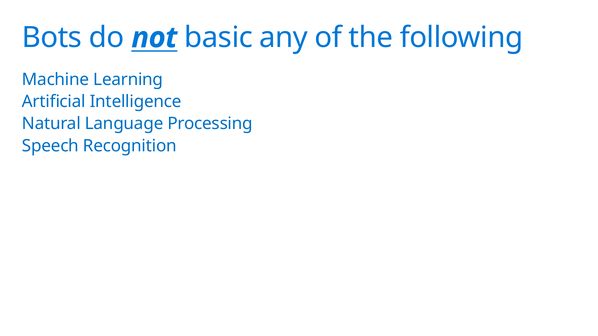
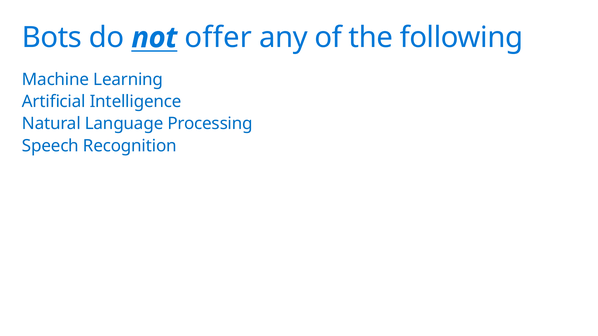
basic: basic -> offer
